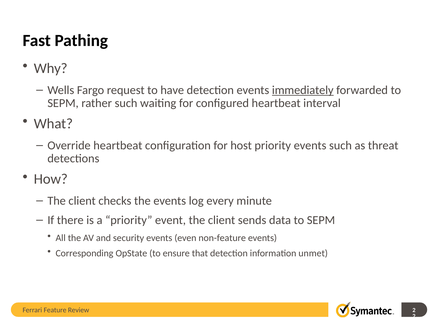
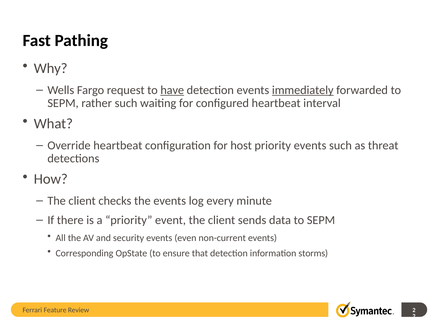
have underline: none -> present
non-feature: non-feature -> non-current
unmet: unmet -> storms
